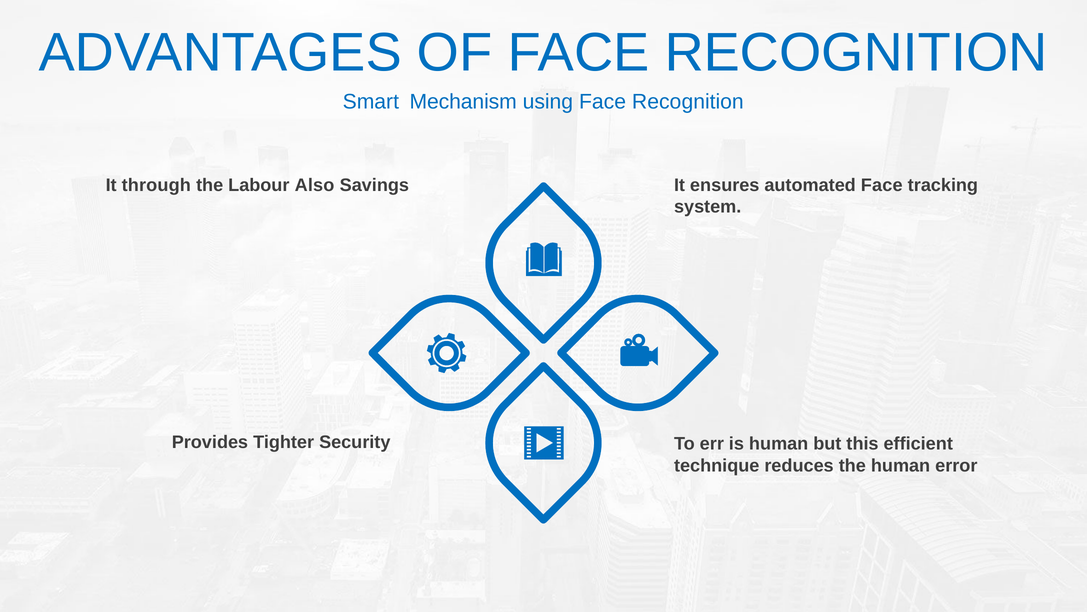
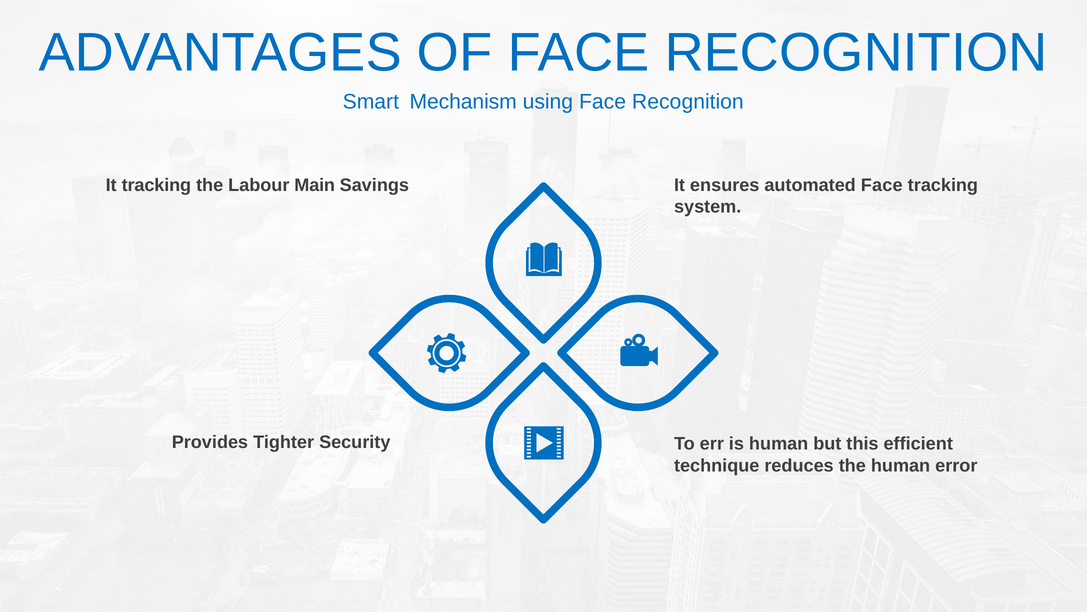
It through: through -> tracking
Also: Also -> Main
